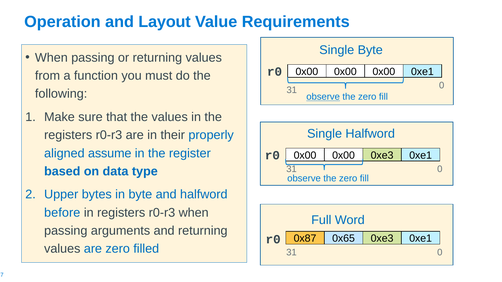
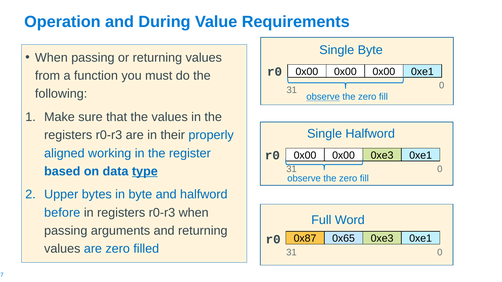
Layout: Layout -> During
assume: assume -> working
type underline: none -> present
